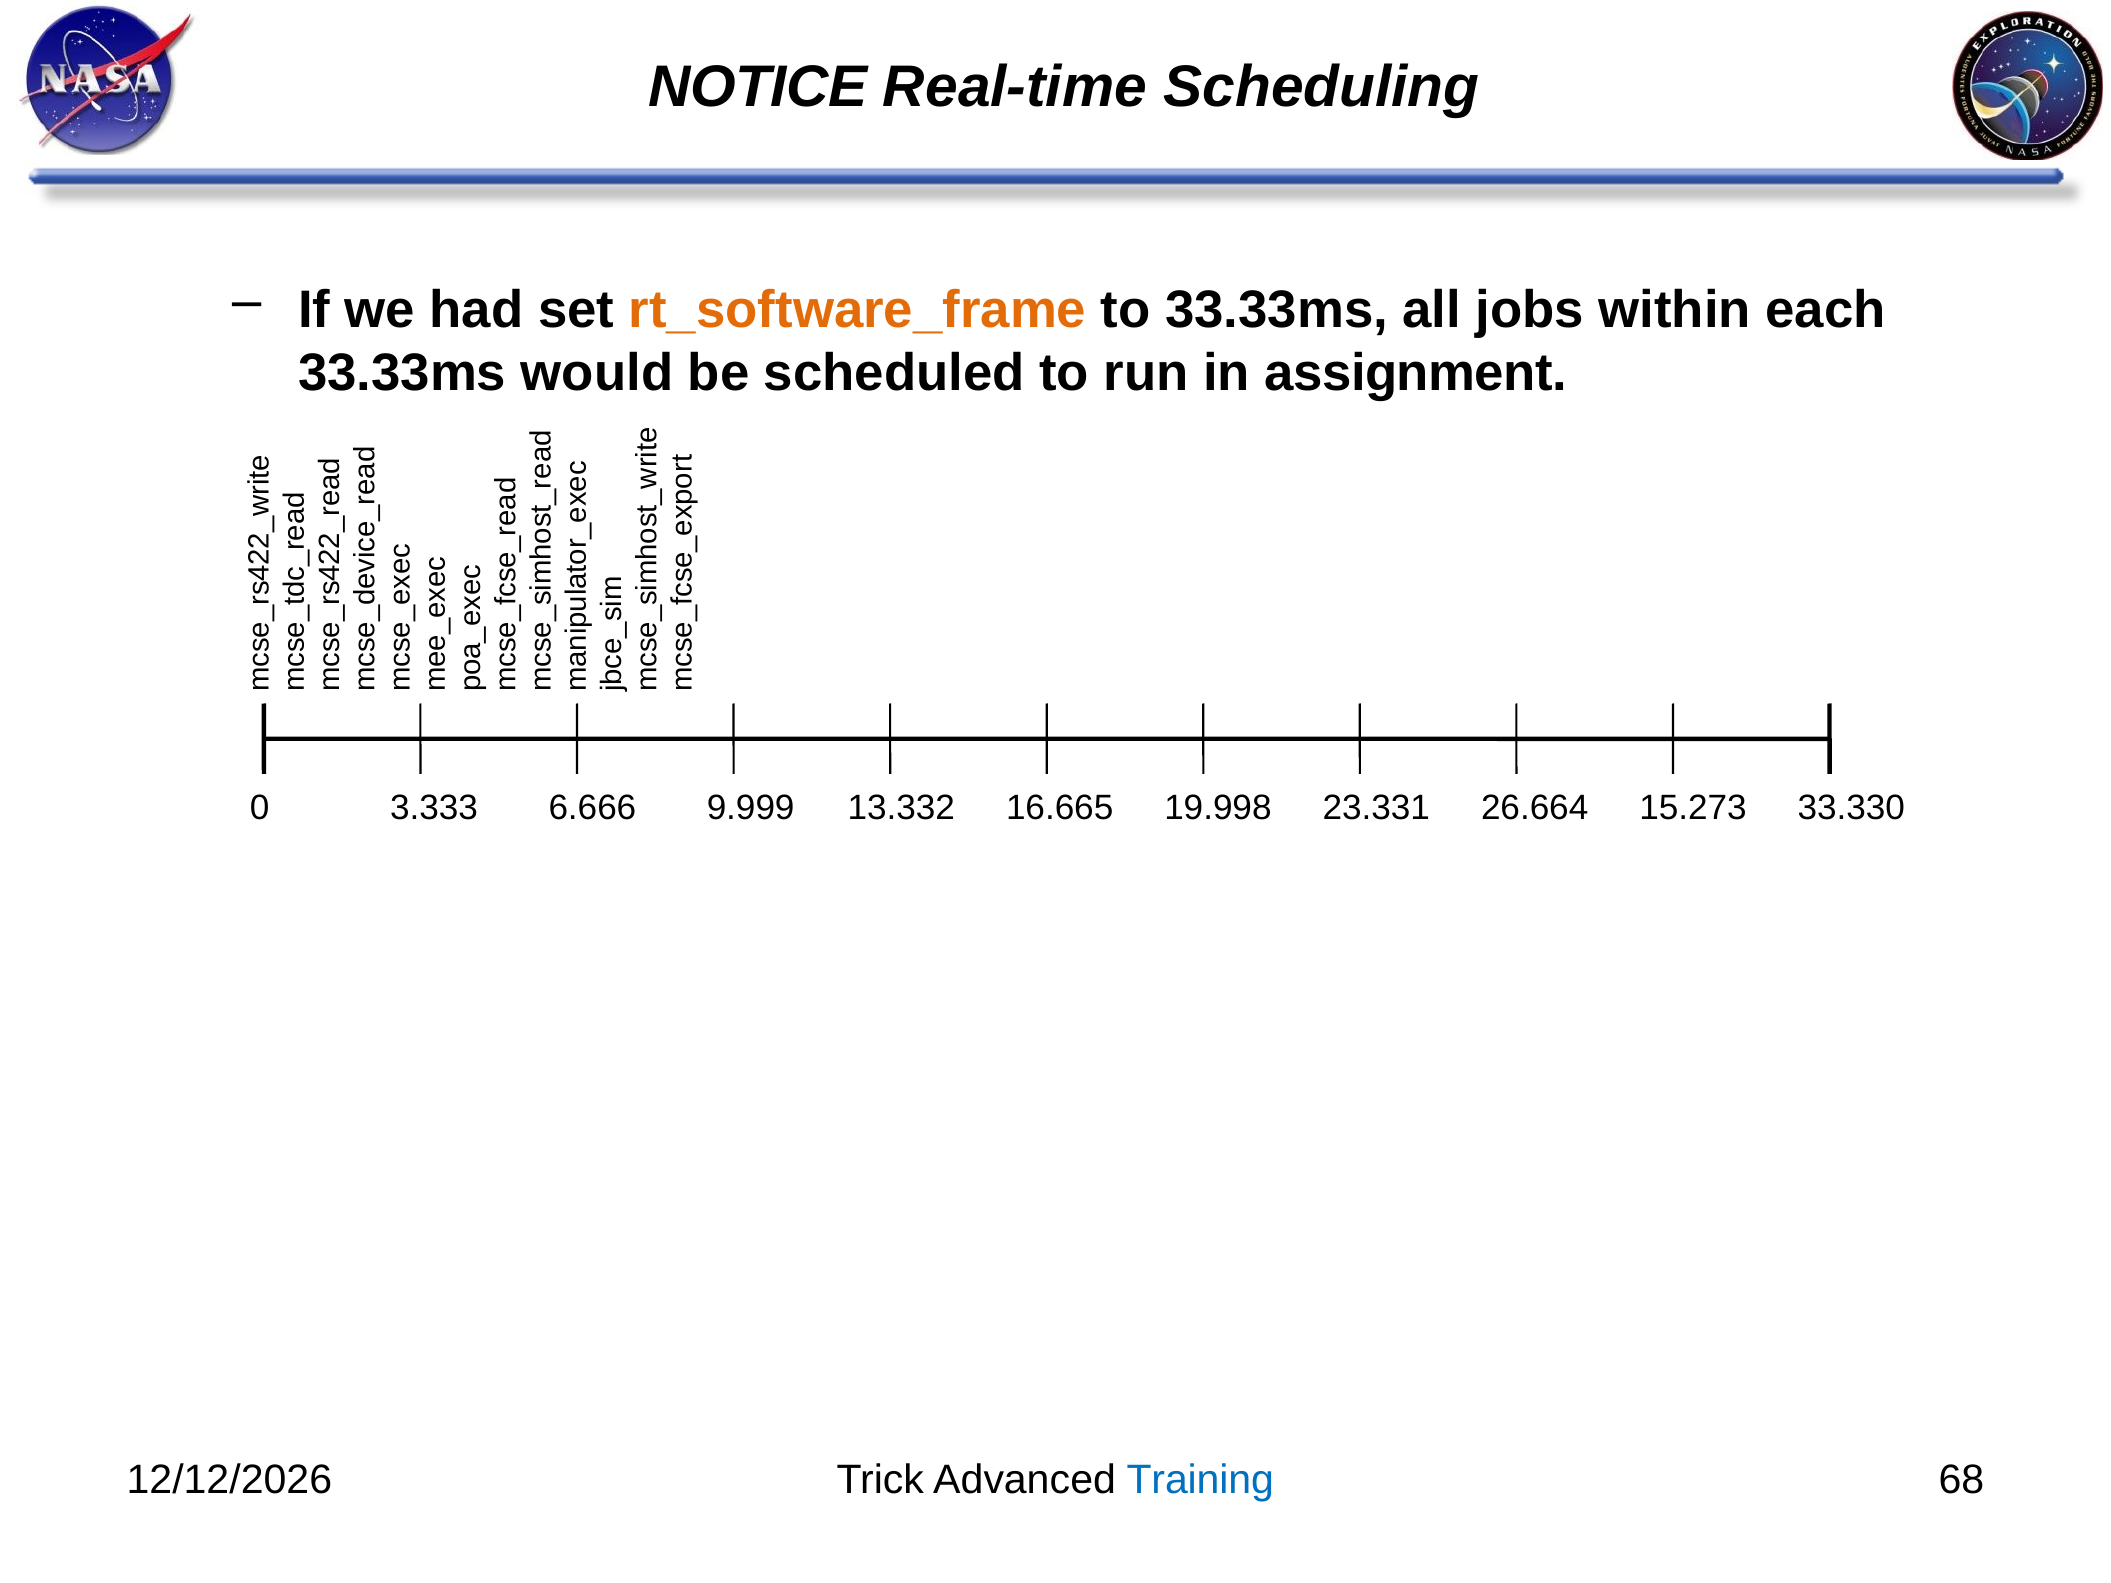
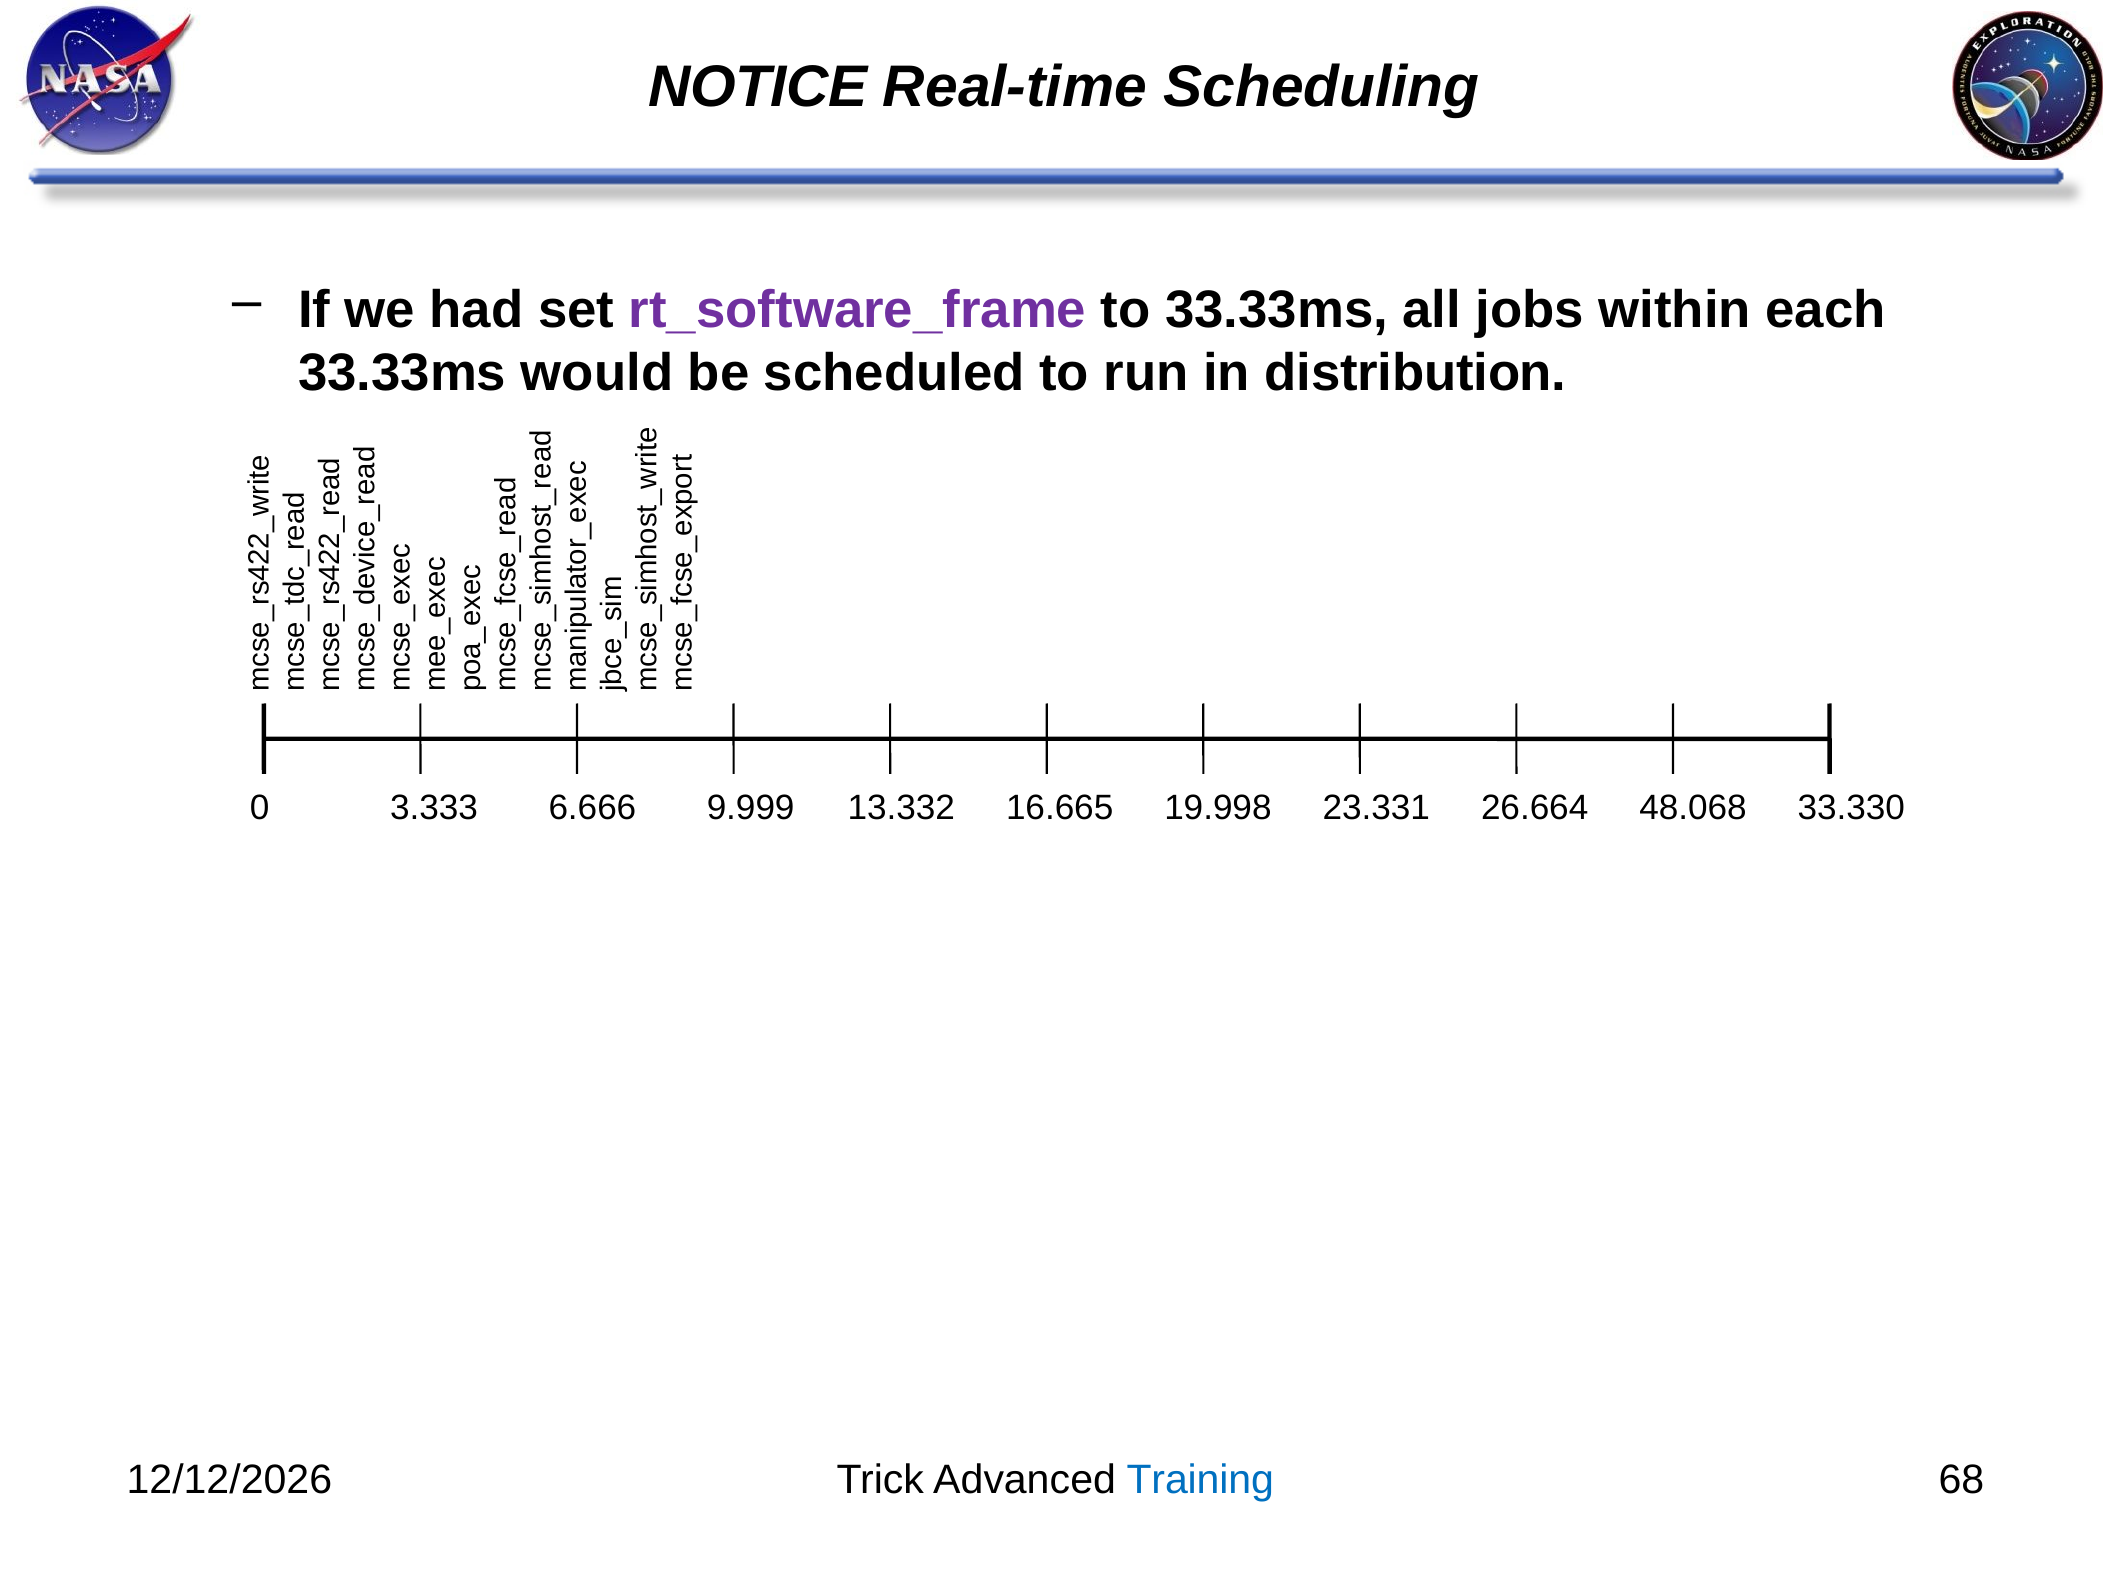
rt_software_frame colour: orange -> purple
assignment: assignment -> distribution
15.273: 15.273 -> 48.068
